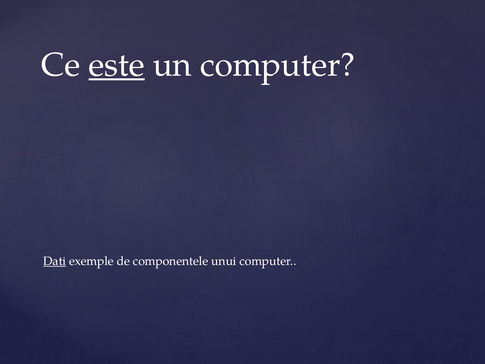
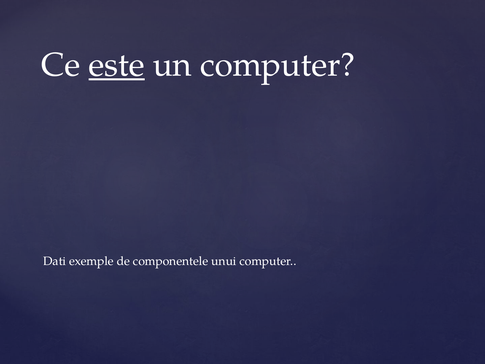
Dati underline: present -> none
